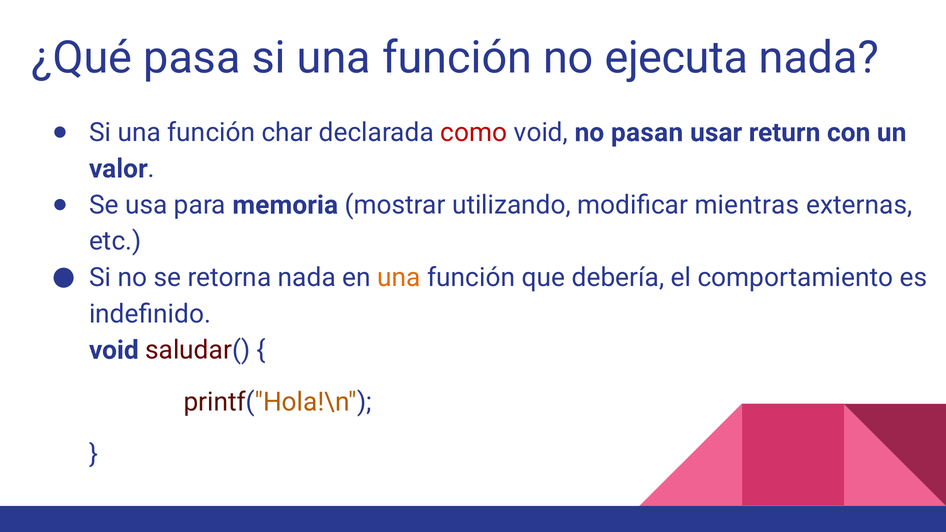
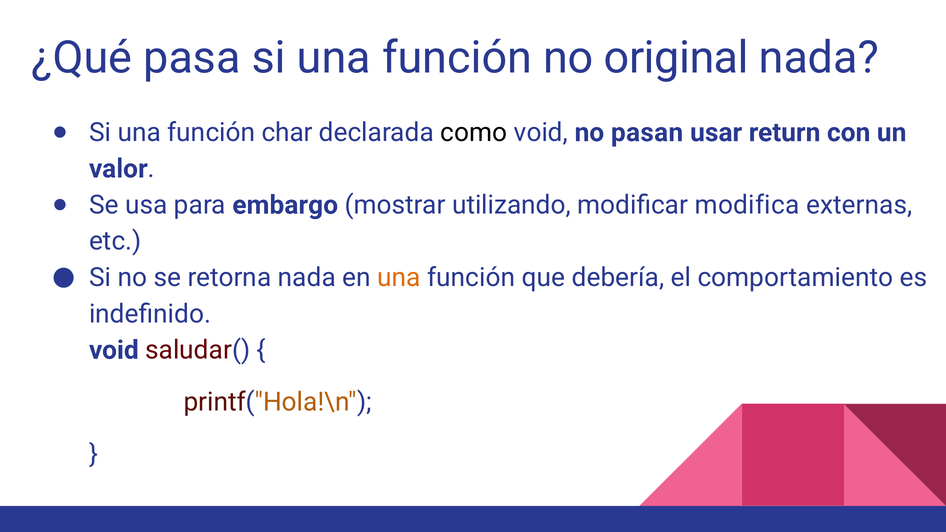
ejecuta: ejecuta -> original
como colour: red -> black
memoria: memoria -> embargo
mientras: mientras -> modifica
